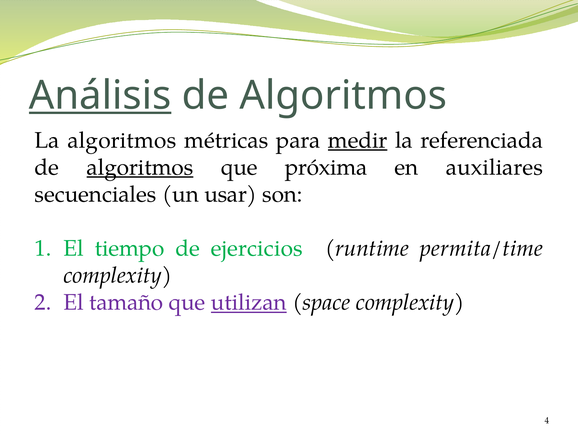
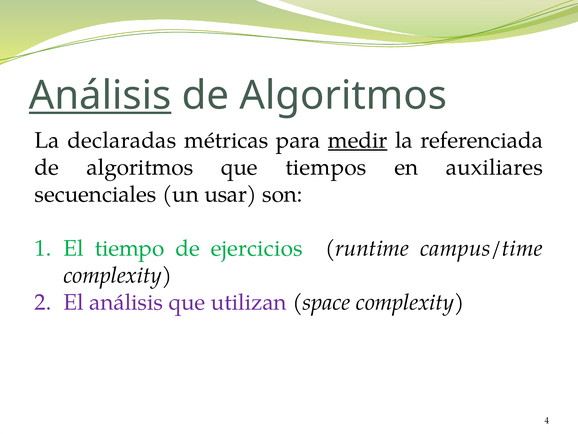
La algoritmos: algoritmos -> declaradas
algoritmos at (140, 167) underline: present -> none
próxima: próxima -> tiempos
permita/time: permita/time -> campus/time
El tamaño: tamaño -> análisis
utilizan underline: present -> none
